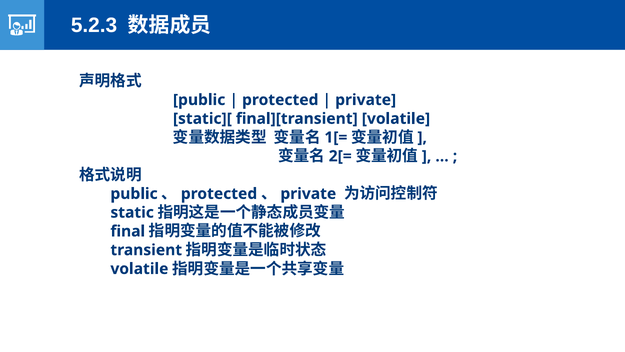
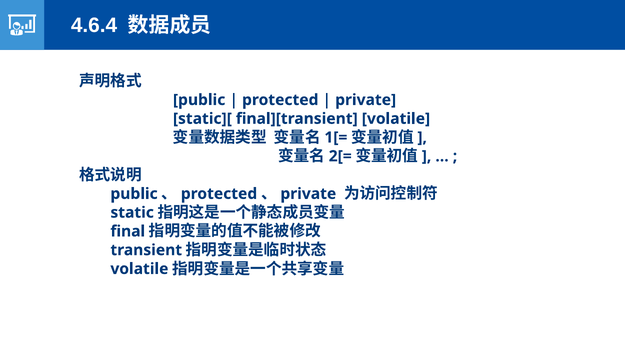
5.2.3: 5.2.3 -> 4.6.4
